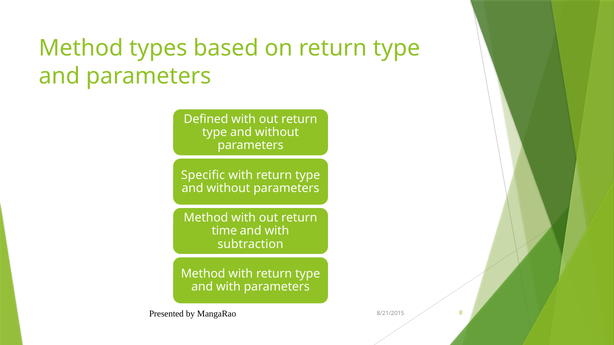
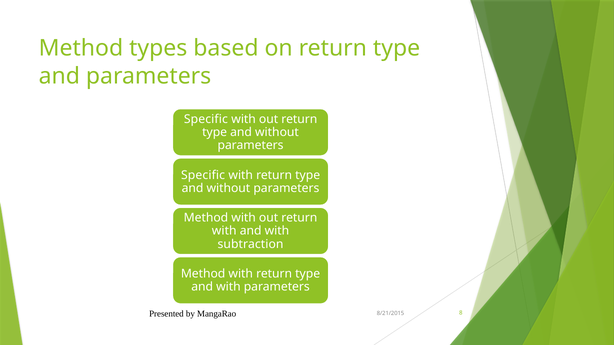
Defined at (206, 119): Defined -> Specific
time at (224, 231): time -> with
